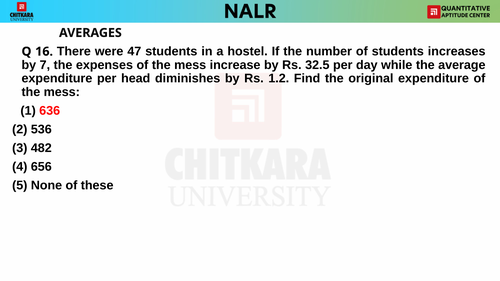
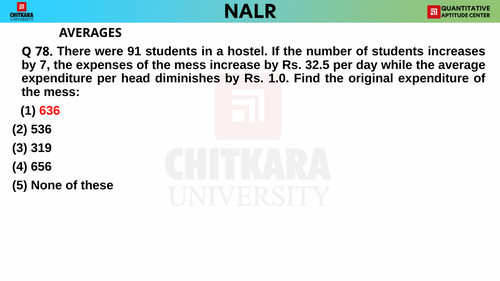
16: 16 -> 78
47: 47 -> 91
1.2: 1.2 -> 1.0
482: 482 -> 319
